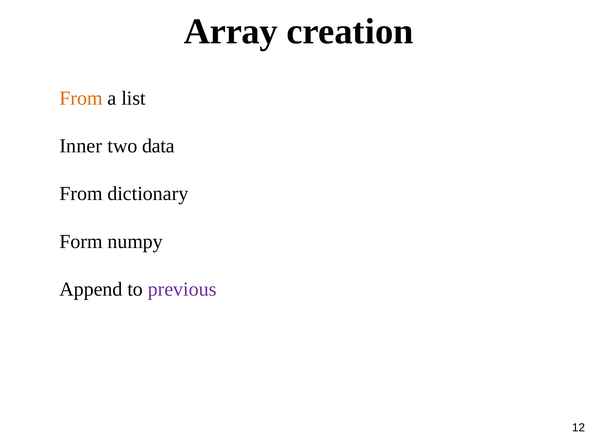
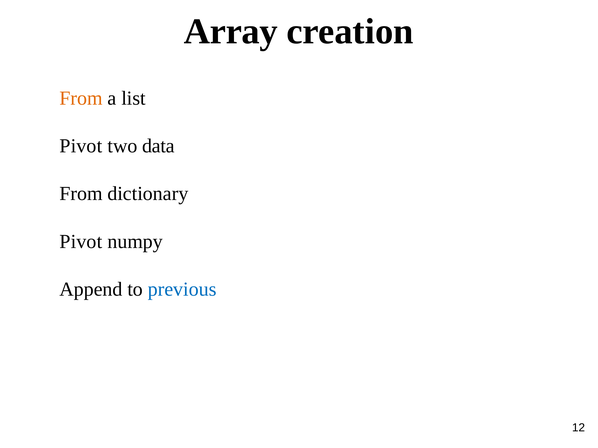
Inner at (81, 146): Inner -> Pivot
Form at (81, 242): Form -> Pivot
previous colour: purple -> blue
